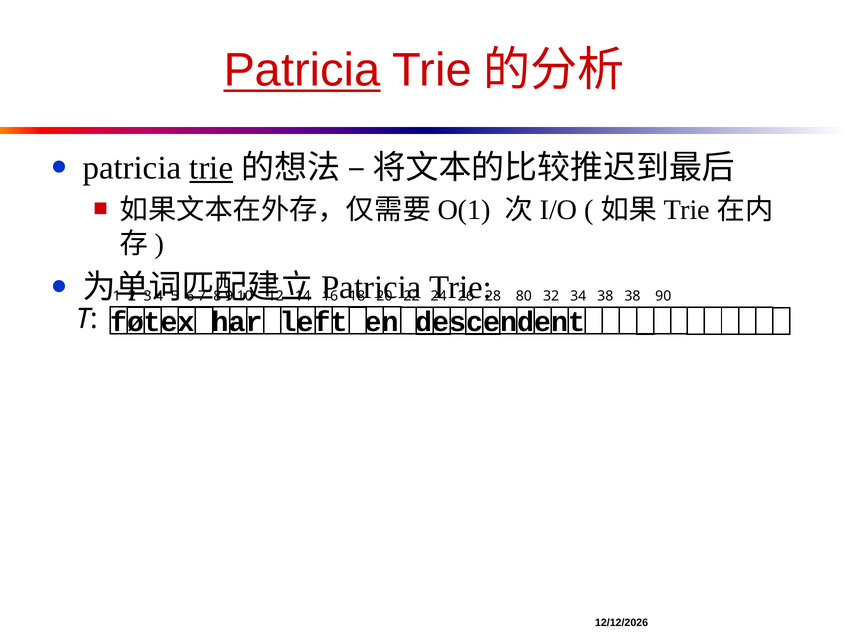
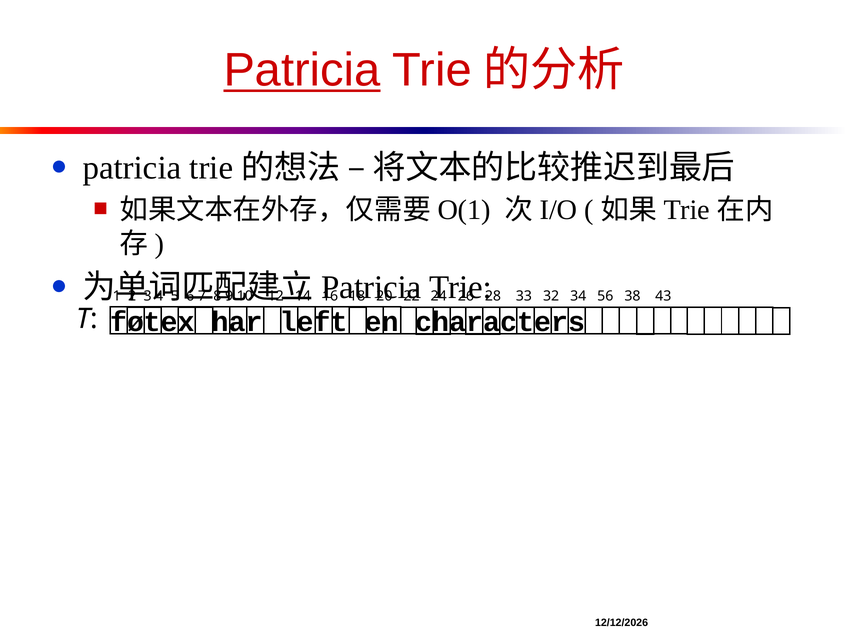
trie at (211, 168) underline: present -> none
80: 80 -> 33
34 38: 38 -> 56
90: 90 -> 43
descendent: descendent -> characters
